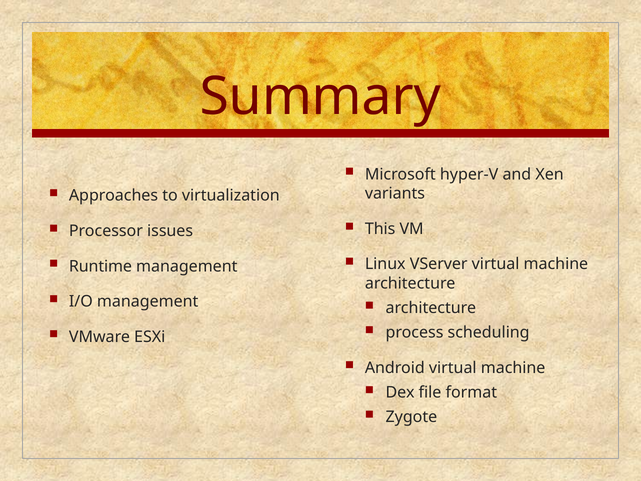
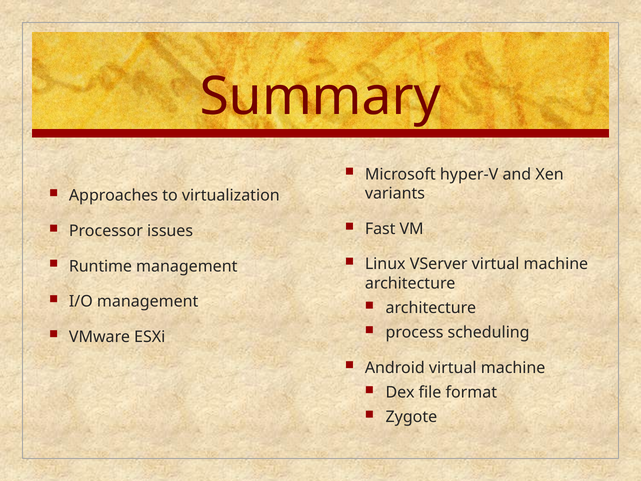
This: This -> Fast
